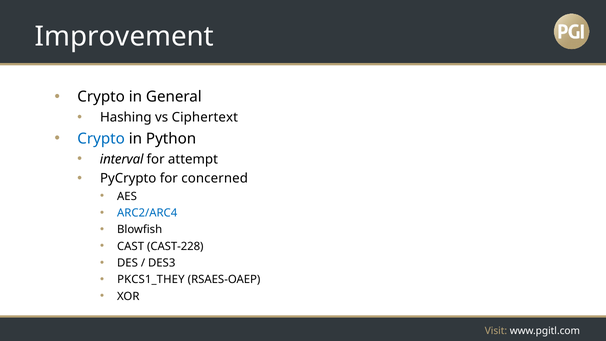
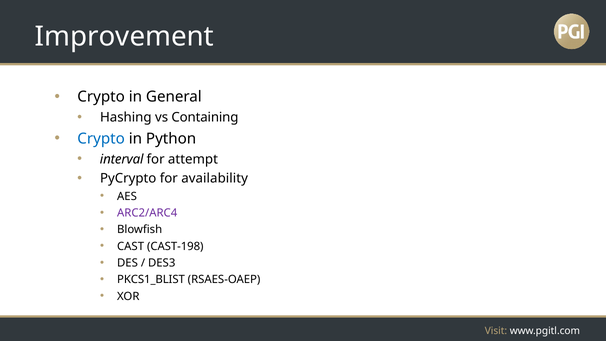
Ciphertext: Ciphertext -> Containing
concerned: concerned -> availability
ARC2/ARC4 colour: blue -> purple
CAST-228: CAST-228 -> CAST-198
PKCS1_THEY: PKCS1_THEY -> PKCS1_BLIST
